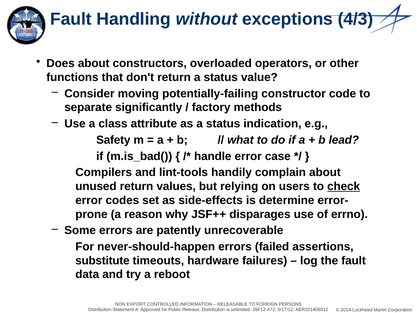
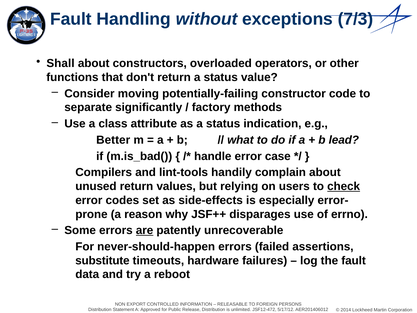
4/3: 4/3 -> 7/3
Does: Does -> Shall
Safety: Safety -> Better
determine: determine -> especially
are underline: none -> present
